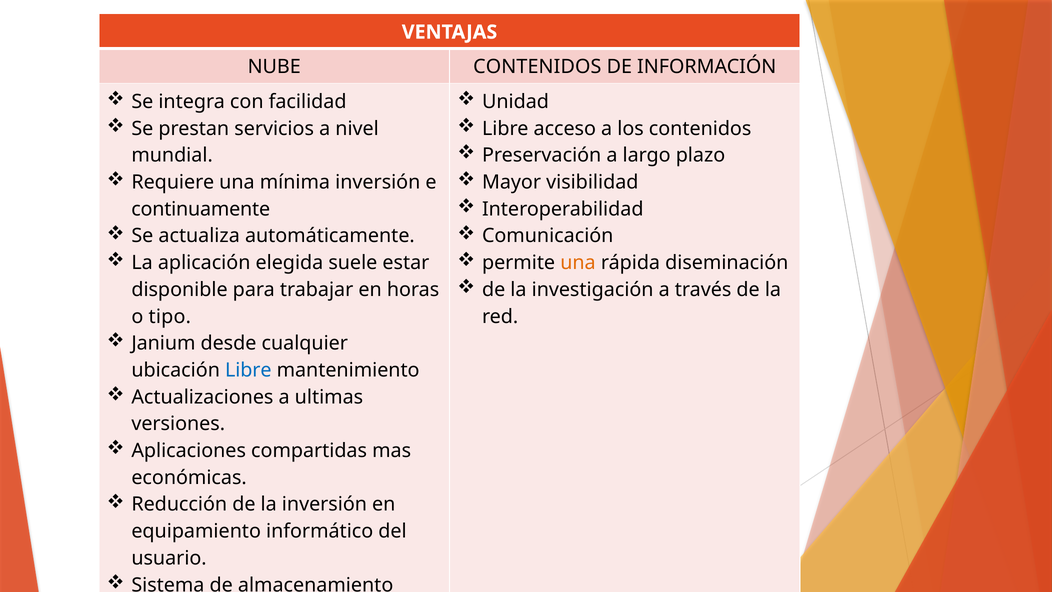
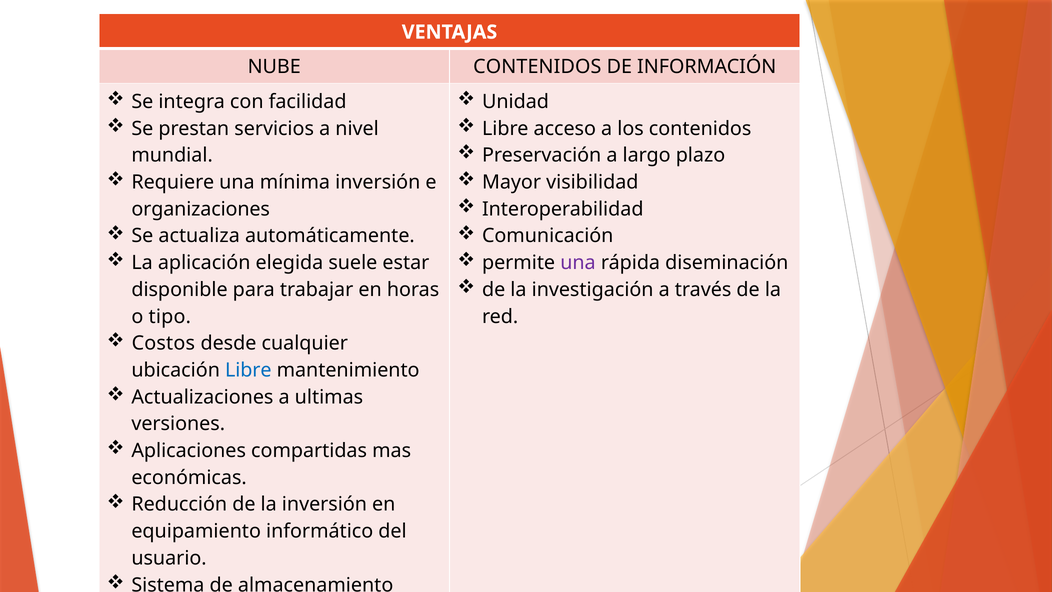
continuamente: continuamente -> organizaciones
una at (578, 263) colour: orange -> purple
Janium: Janium -> Costos
